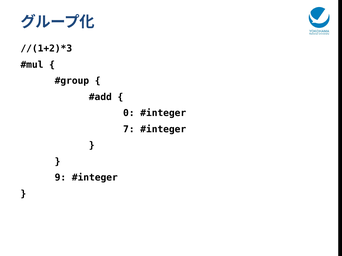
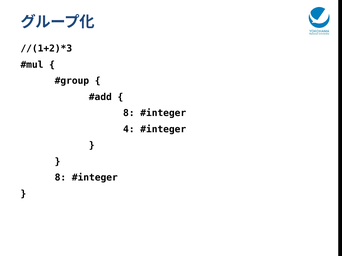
0 at (129, 113): 0 -> 8
7: 7 -> 4
9 at (60, 178): 9 -> 8
